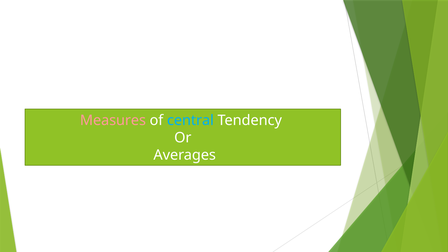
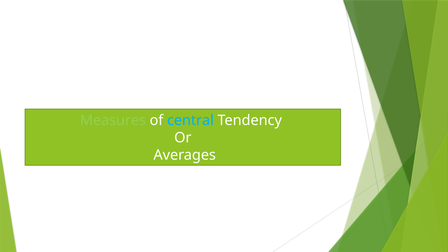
Measures colour: pink -> light green
